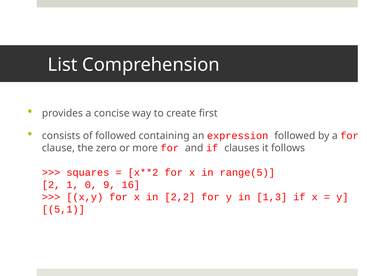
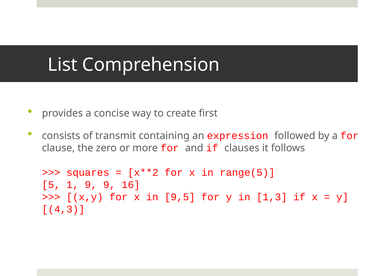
of followed: followed -> transmit
2: 2 -> 5
1 0: 0 -> 9
2,2: 2,2 -> 9,5
5,1: 5,1 -> 4,3
